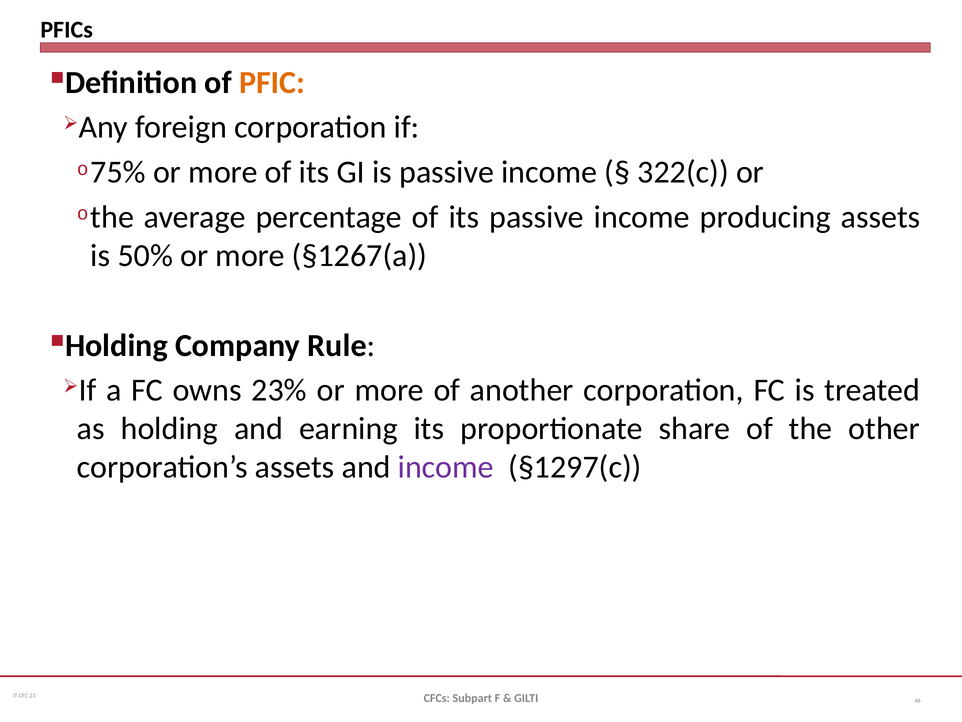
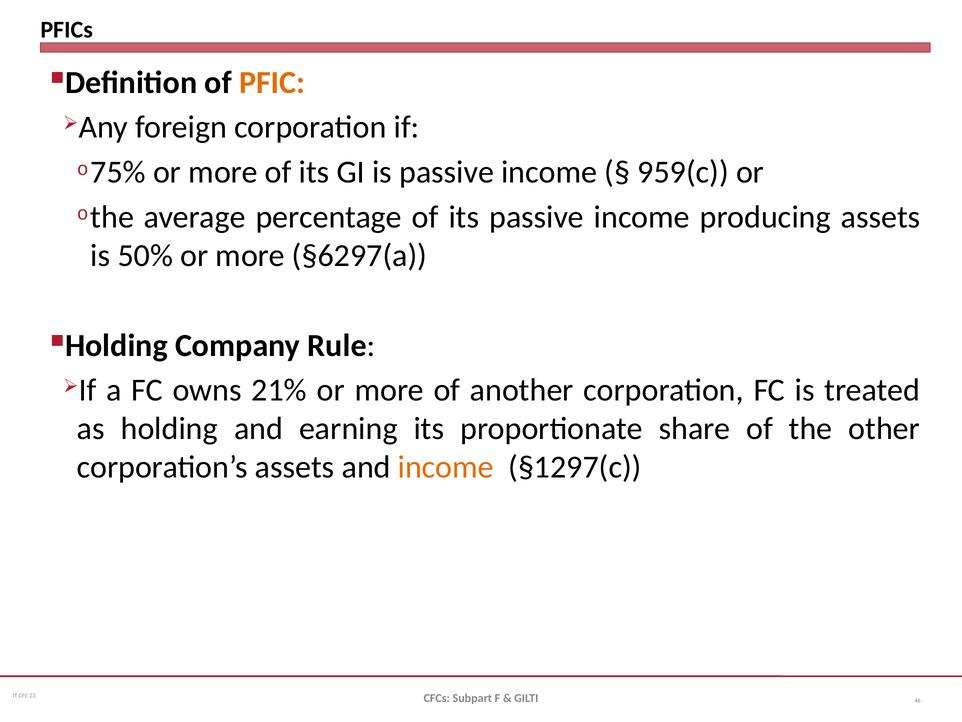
322(c: 322(c -> 959(c
§1267(a: §1267(a -> §6297(a
23%: 23% -> 21%
income at (446, 467) colour: purple -> orange
